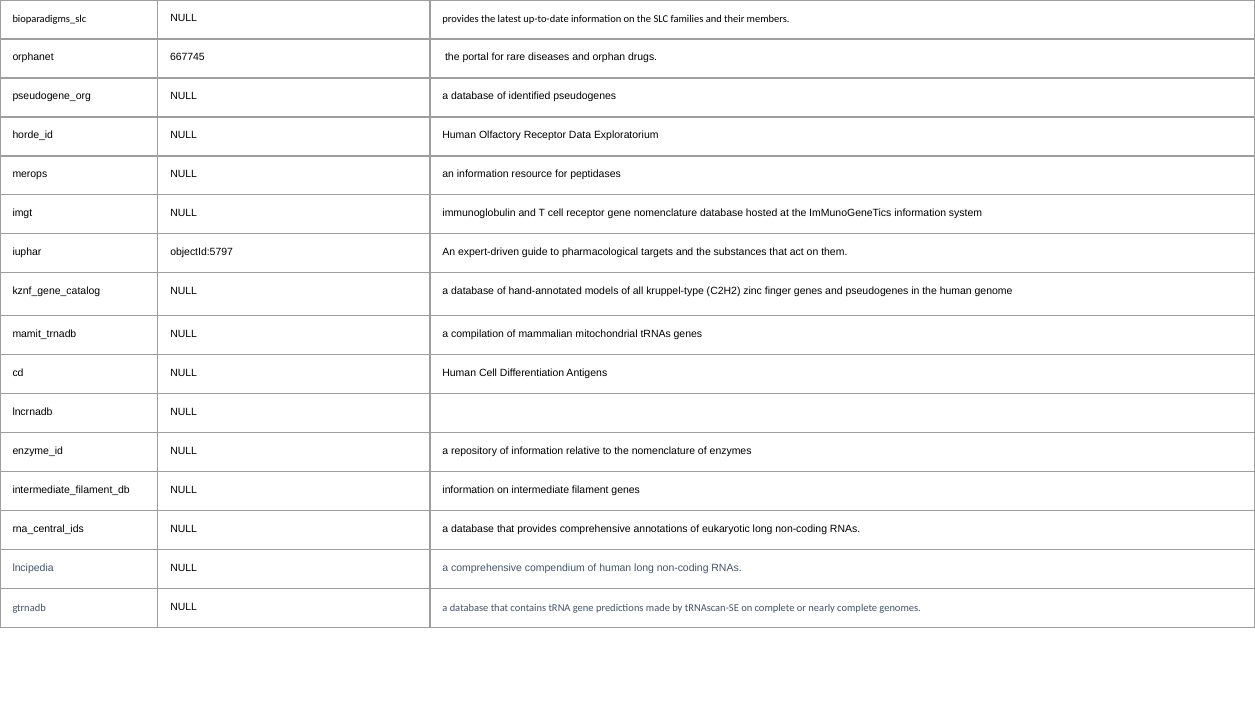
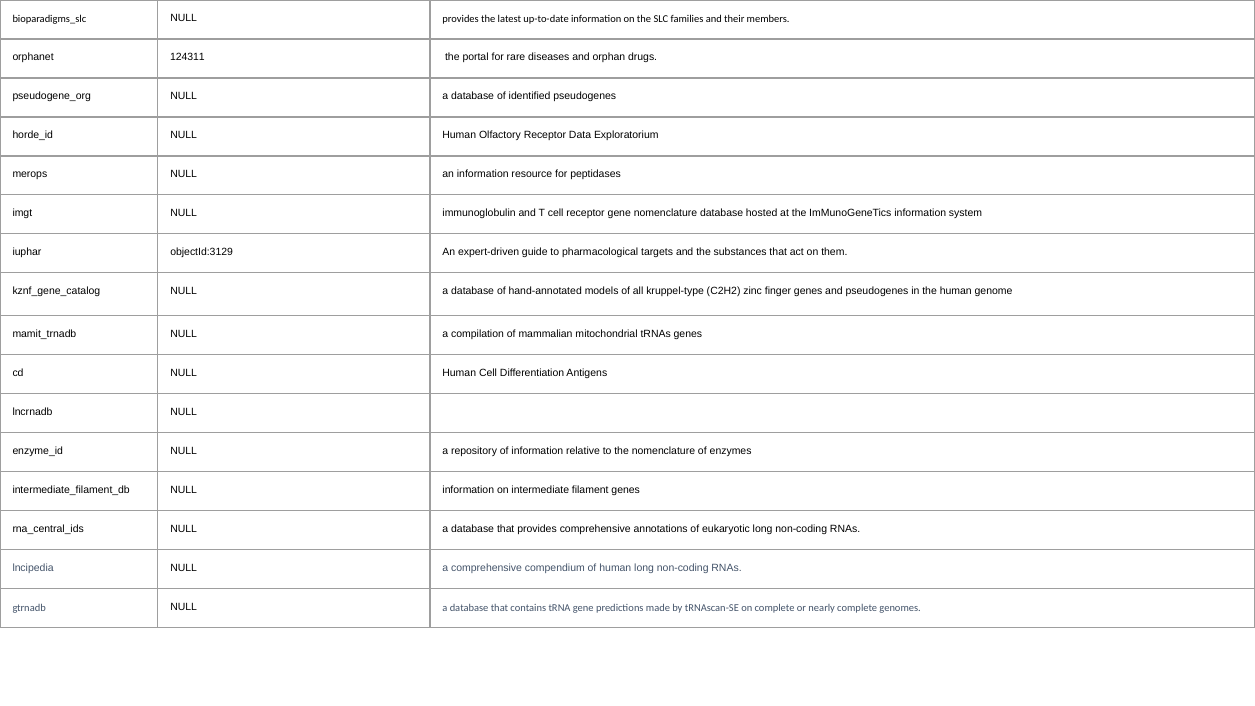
667745: 667745 -> 124311
objectId:5797: objectId:5797 -> objectId:3129
